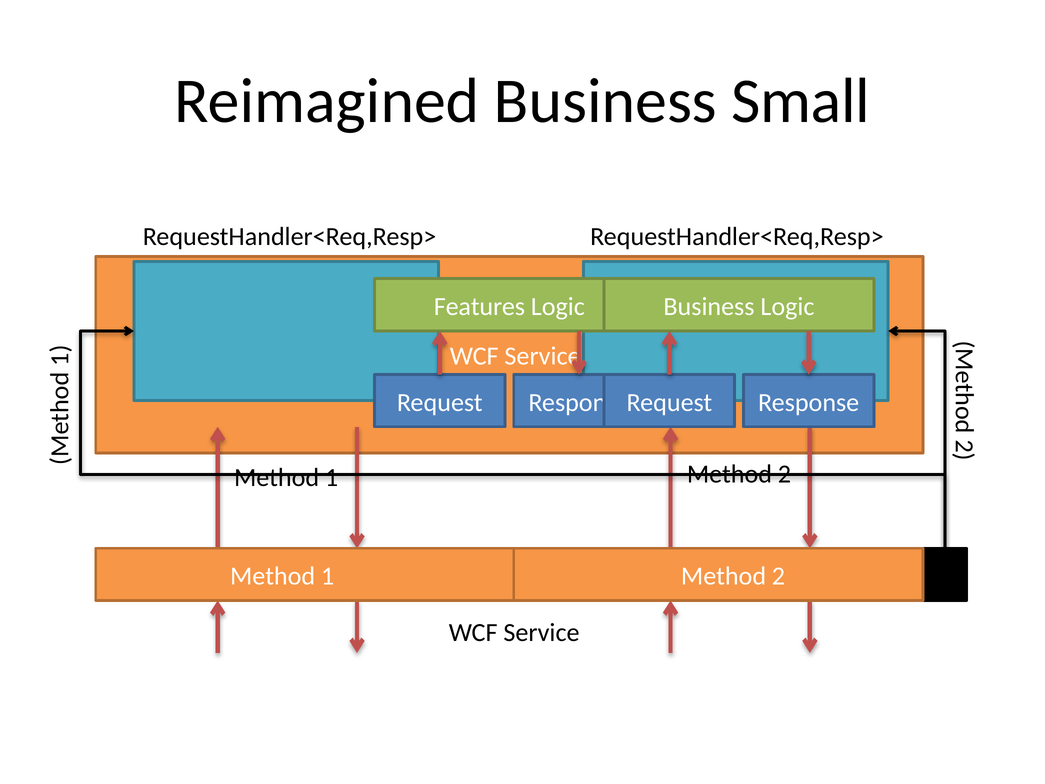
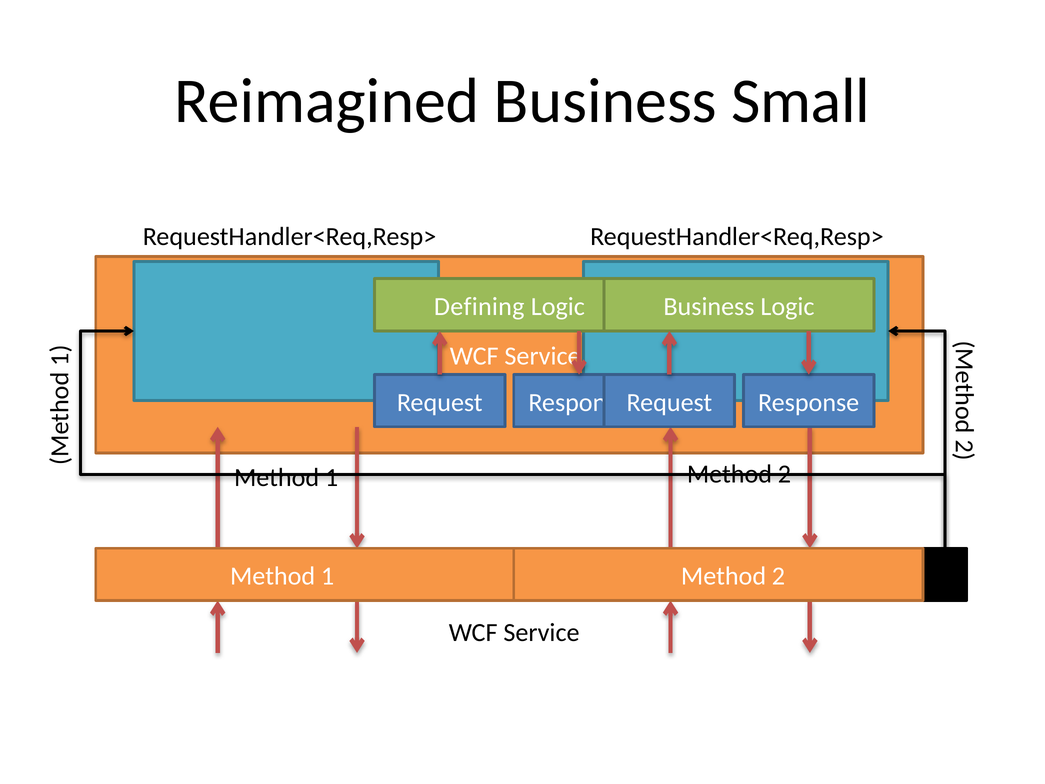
Features: Features -> Defining
